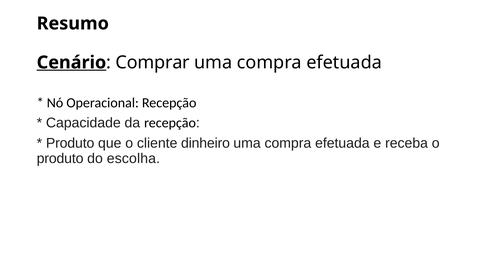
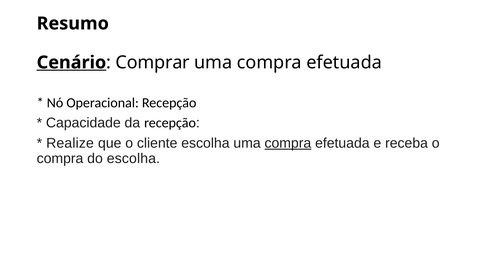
Produto at (70, 143): Produto -> Realize
cliente dinheiro: dinheiro -> escolha
compra at (288, 143) underline: none -> present
produto at (60, 158): produto -> compra
